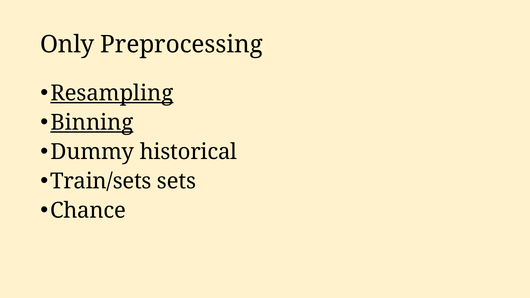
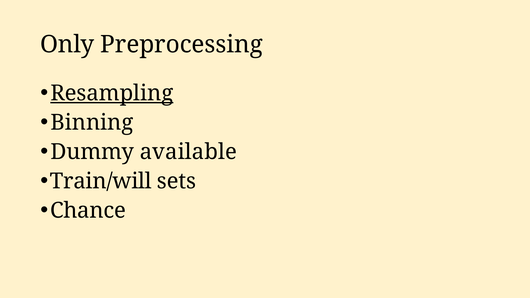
Binning underline: present -> none
historical: historical -> available
Train/sets: Train/sets -> Train/will
